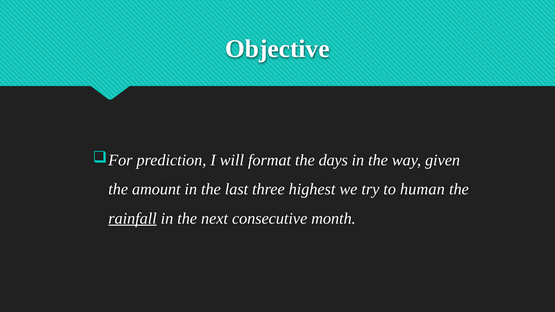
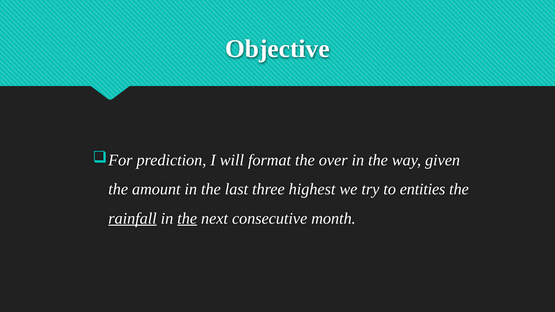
days: days -> over
human: human -> entities
the at (187, 218) underline: none -> present
